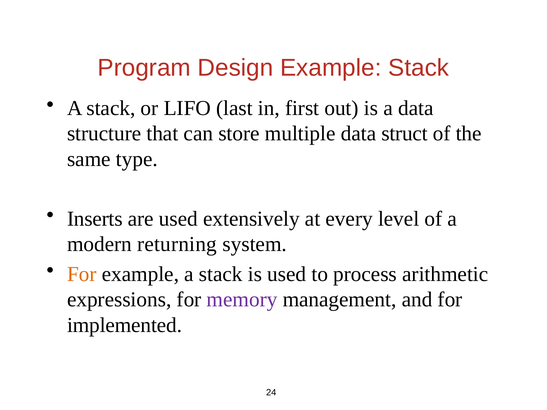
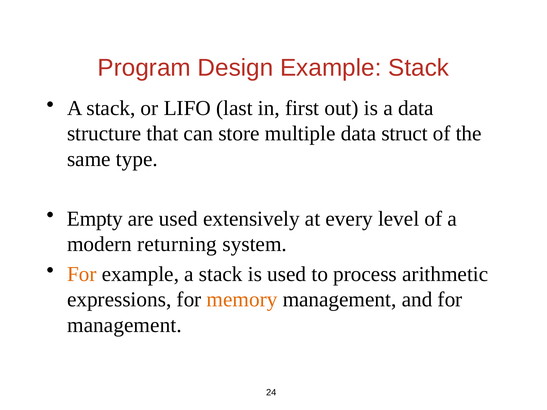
Inserts: Inserts -> Empty
memory colour: purple -> orange
implemented at (125, 325): implemented -> management
